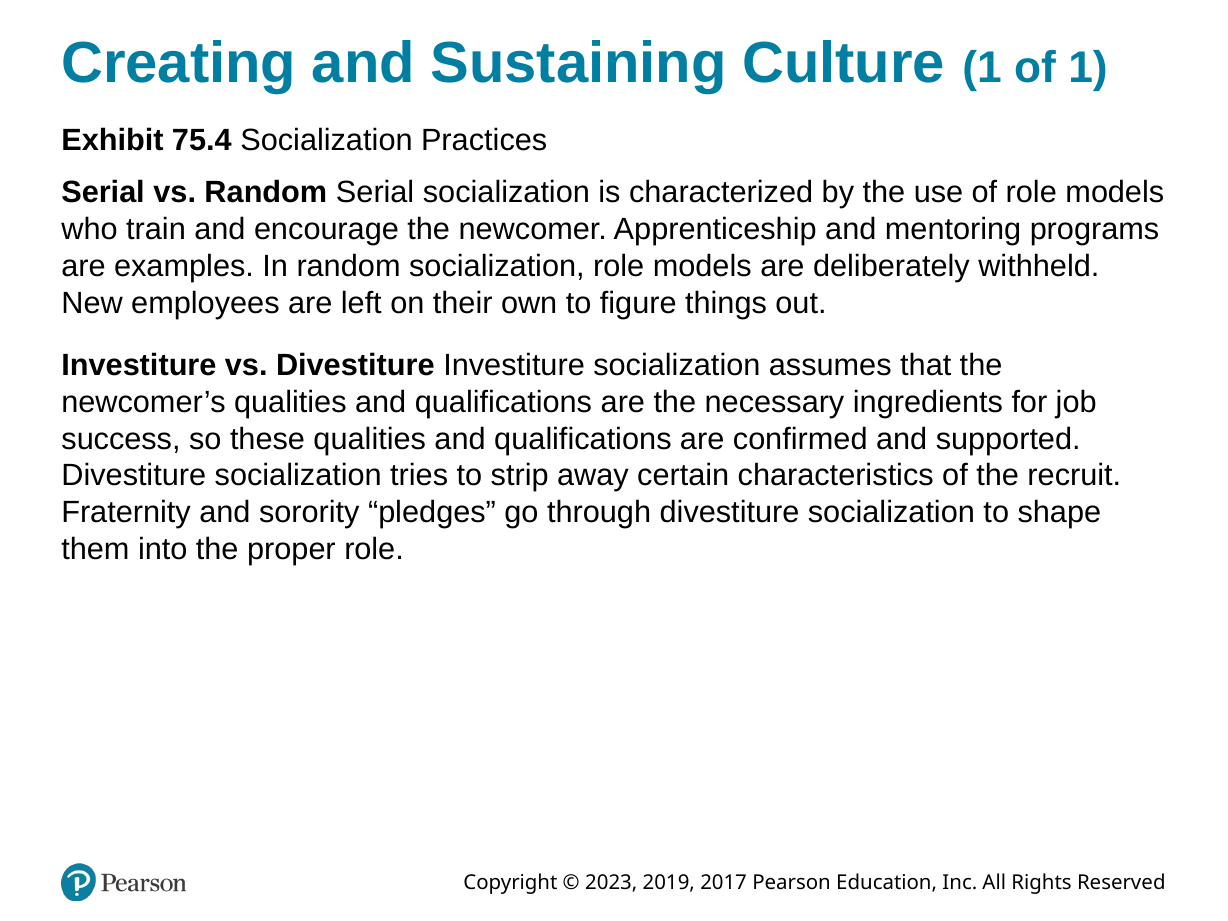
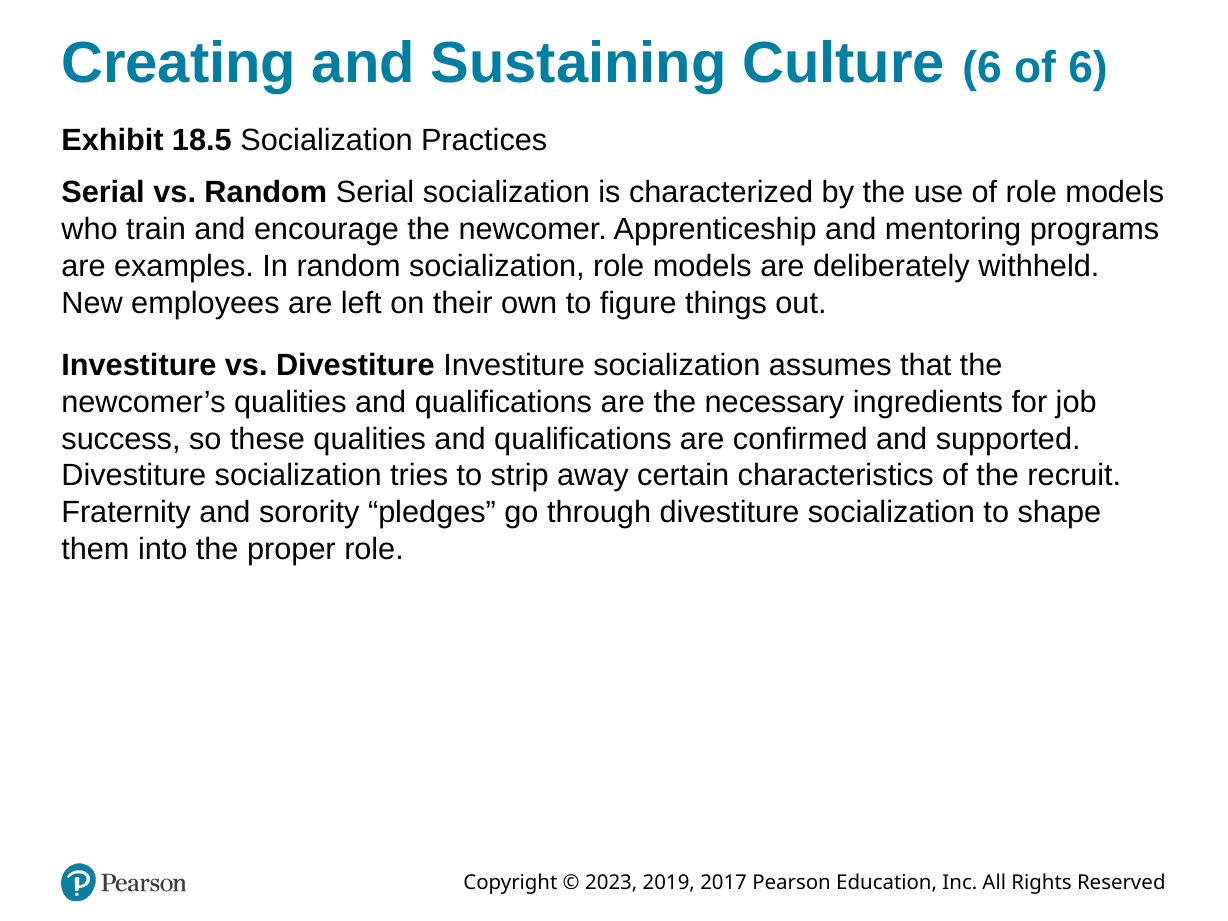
Culture 1: 1 -> 6
of 1: 1 -> 6
75.4: 75.4 -> 18.5
